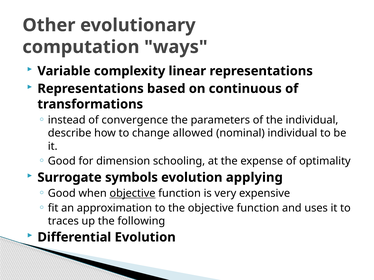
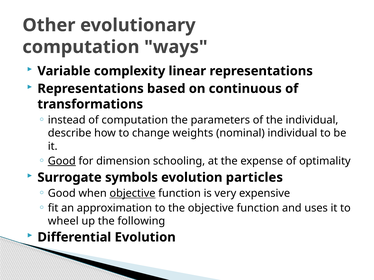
of convergence: convergence -> computation
allowed: allowed -> weights
Good at (62, 161) underline: none -> present
applying: applying -> particles
traces: traces -> wheel
